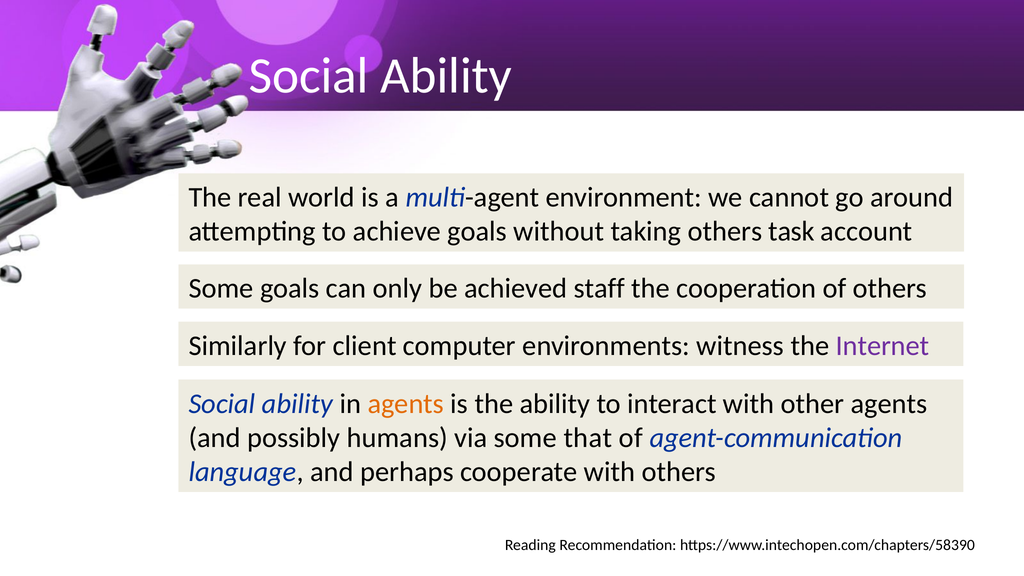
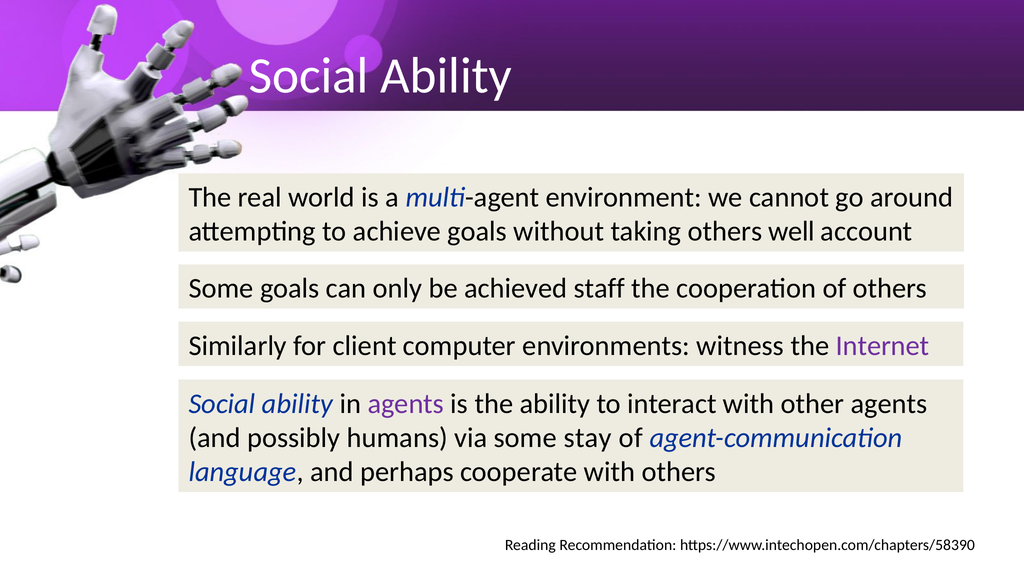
task: task -> well
agents at (406, 404) colour: orange -> purple
that: that -> stay
